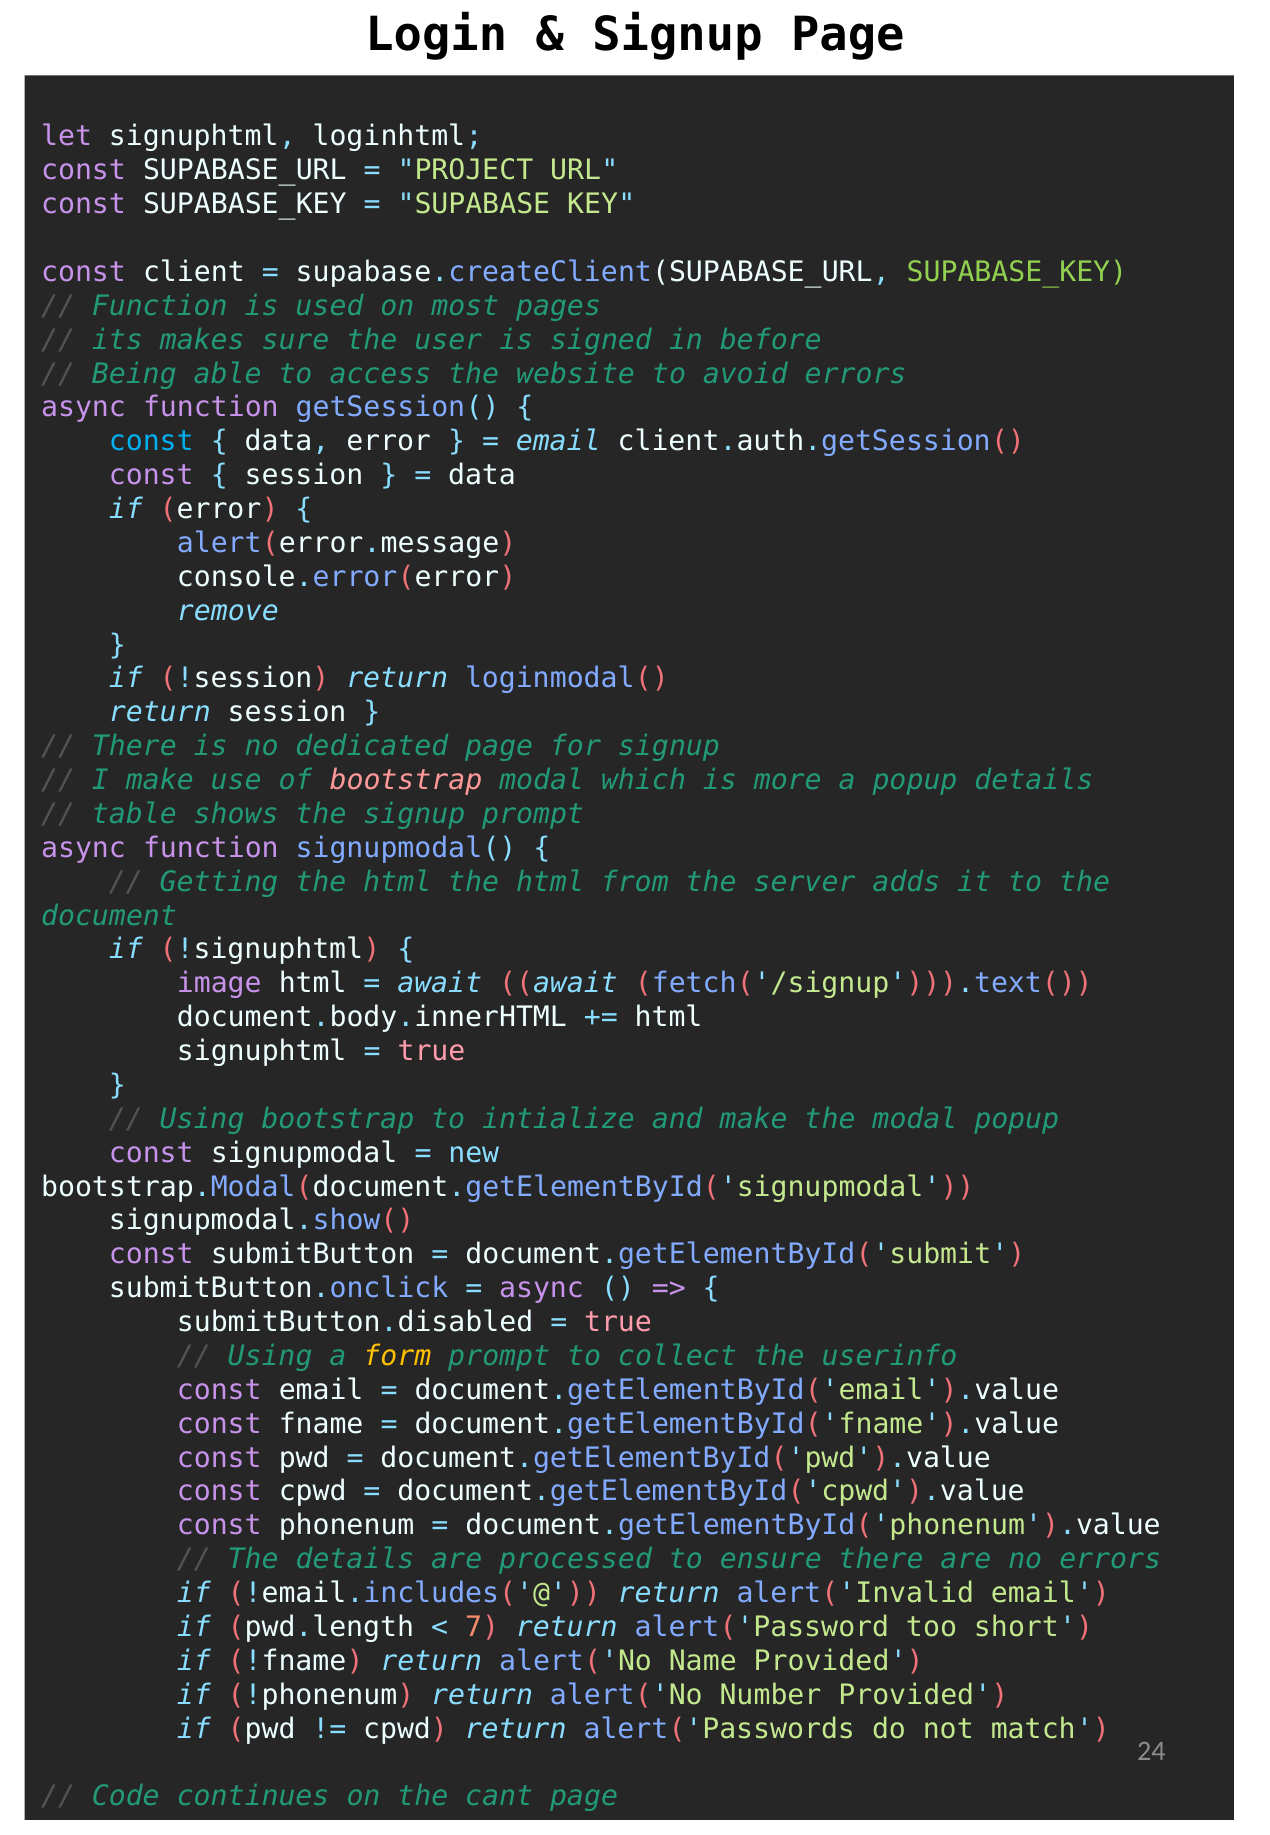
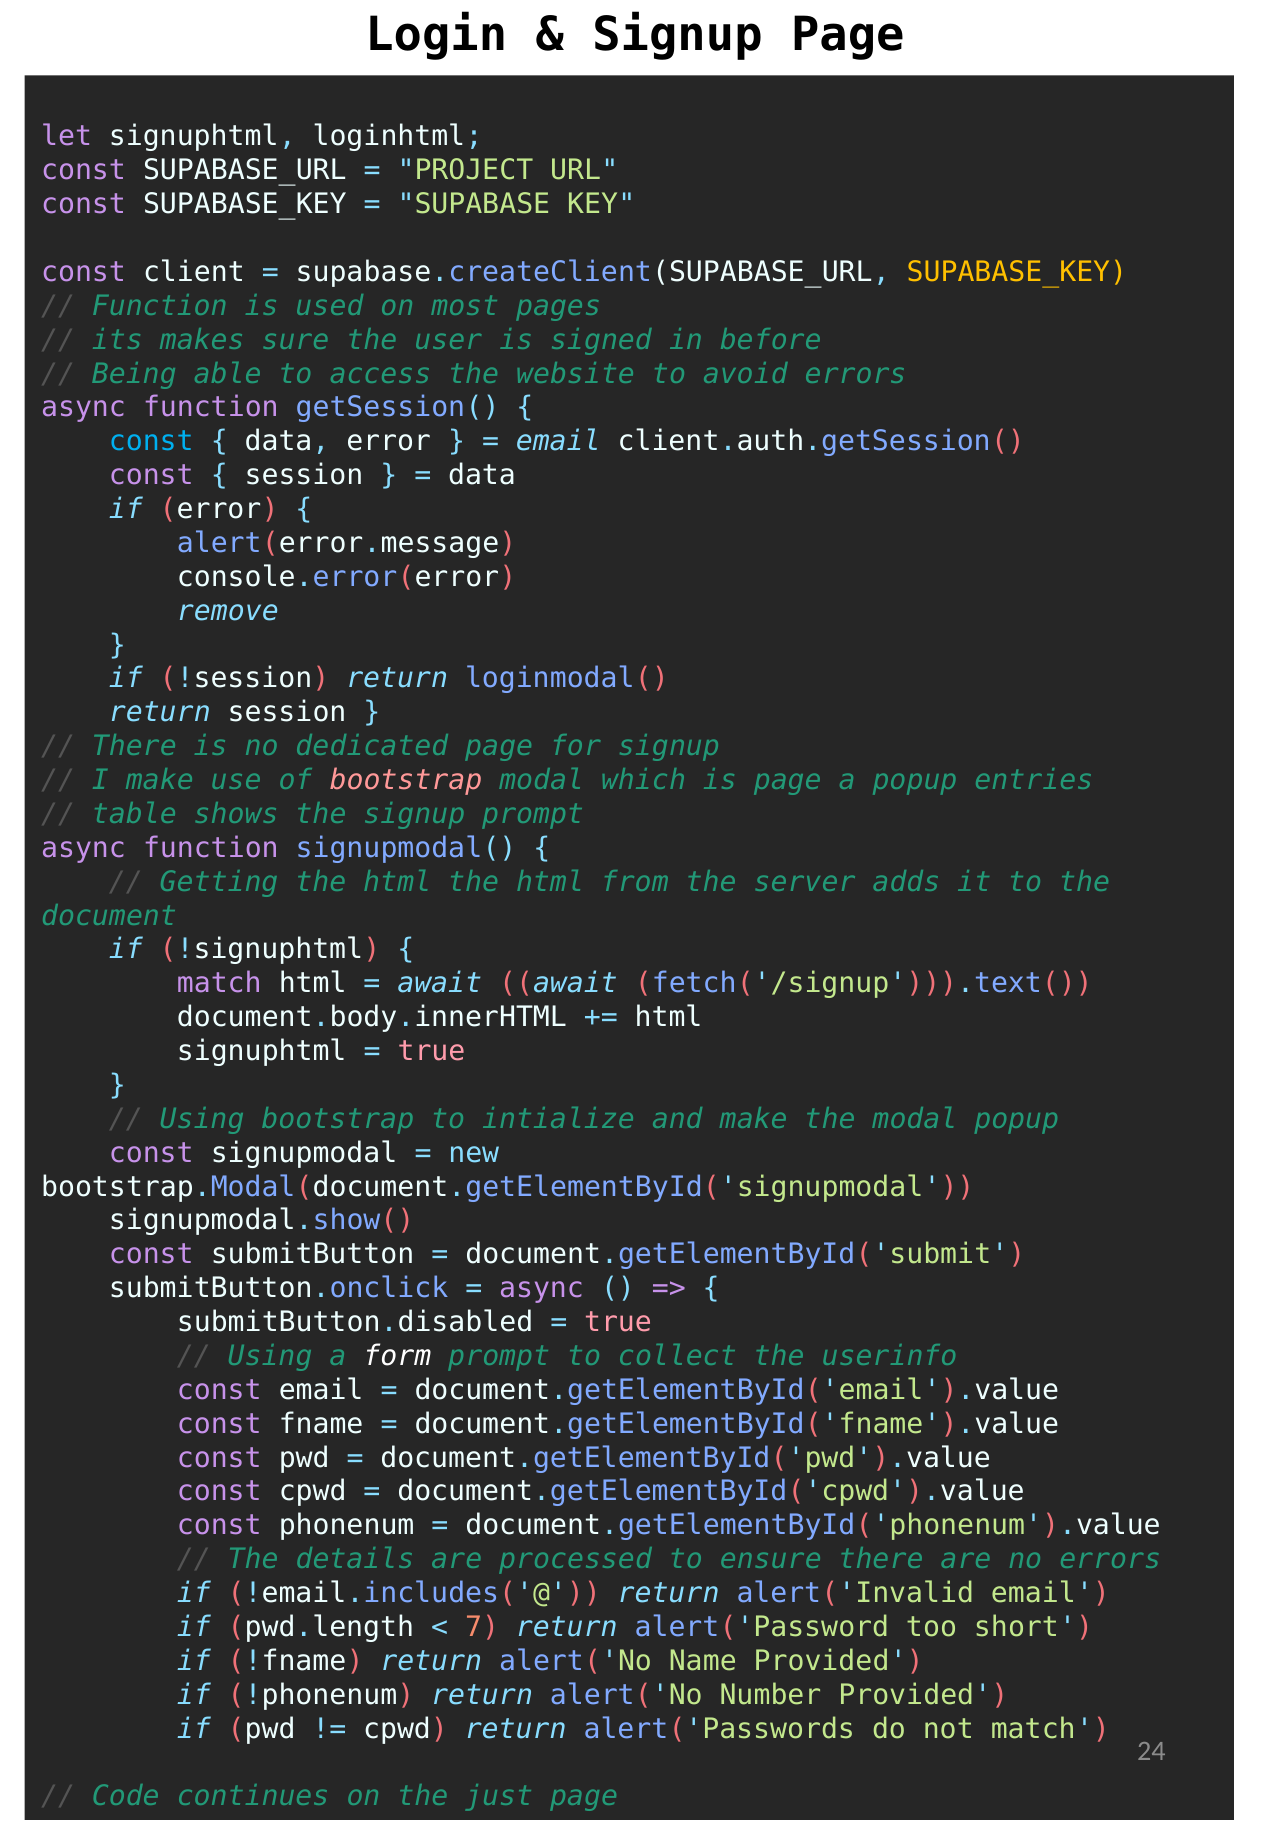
SUPABASE_KEY at (1017, 272) colour: light green -> yellow
is more: more -> page
popup details: details -> entries
image at (219, 983): image -> match
form colour: yellow -> white
cant: cant -> just
